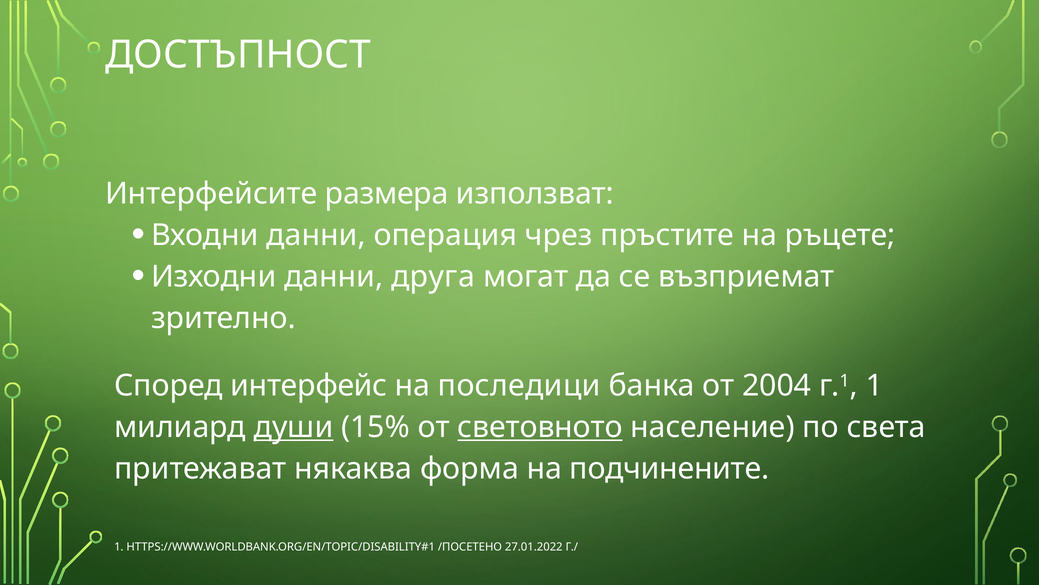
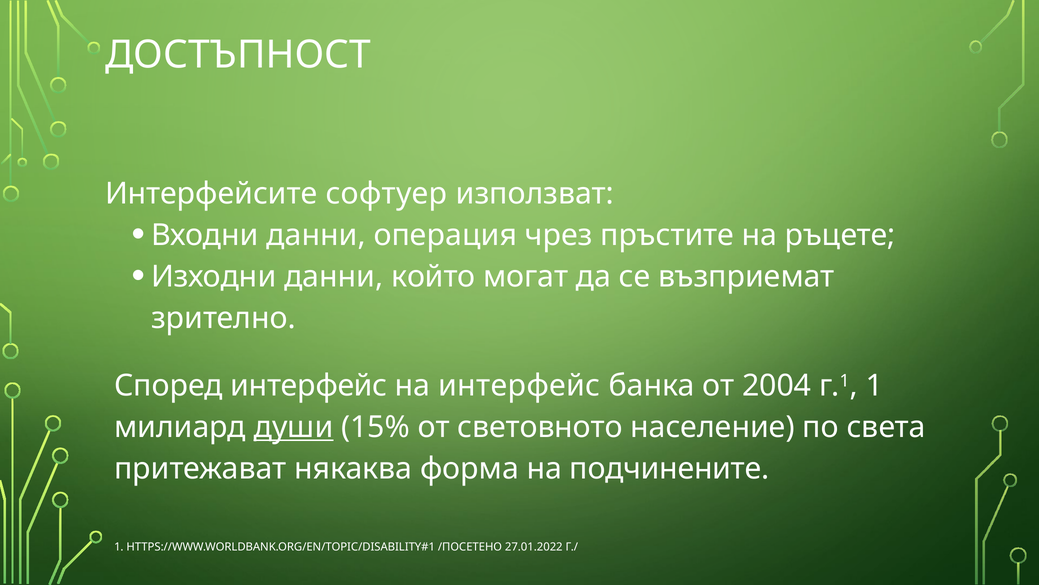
размера: размера -> софтуер
друга: друга -> който
на последици: последици -> интерфейс
световното underline: present -> none
